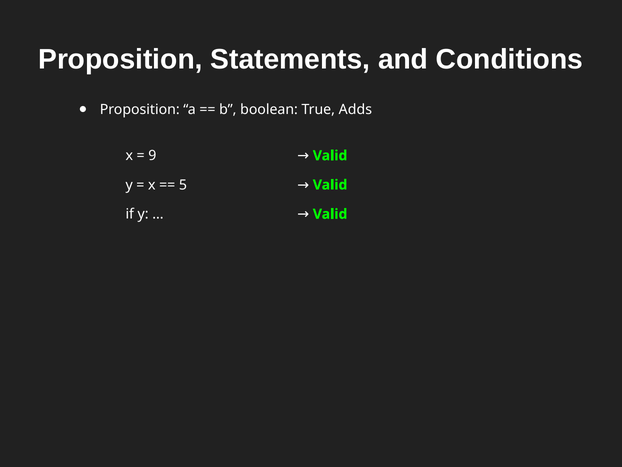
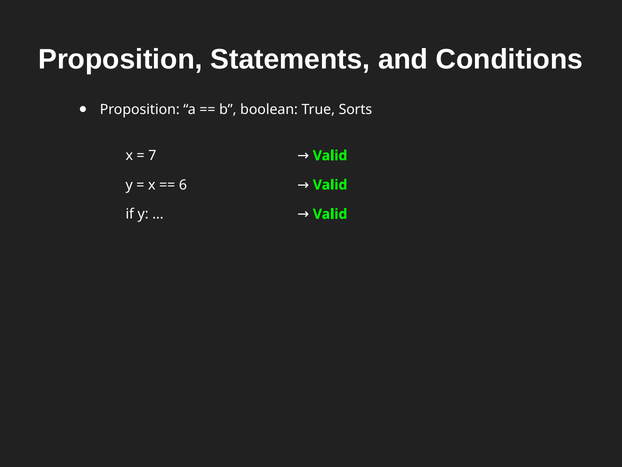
Adds: Adds -> Sorts
9: 9 -> 7
5: 5 -> 6
